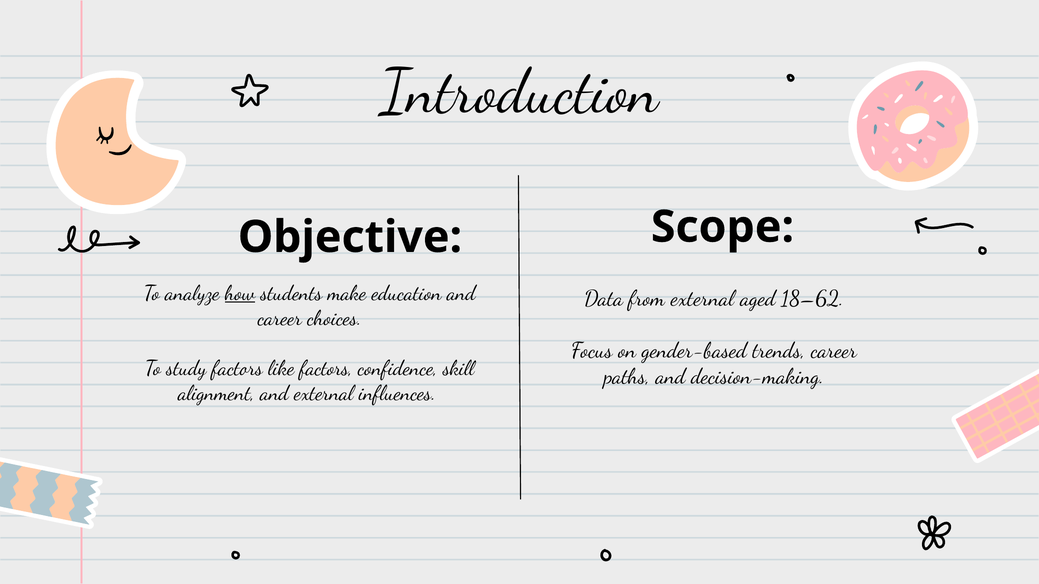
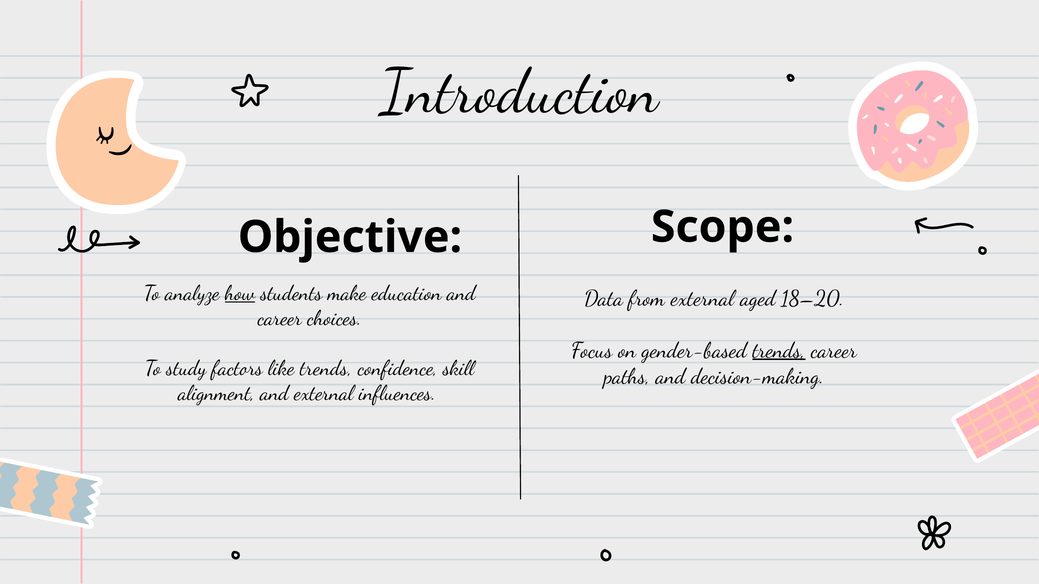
18–62: 18–62 -> 18–20
trends at (779, 350) underline: none -> present
like factors: factors -> trends
